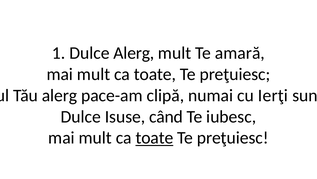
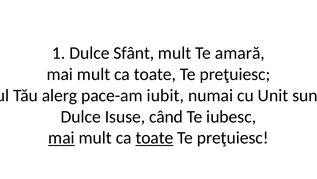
Dulce Alerg: Alerg -> Sfânt
clipă: clipă -> iubit
Ierţi: Ierţi -> Unit
mai at (61, 137) underline: none -> present
